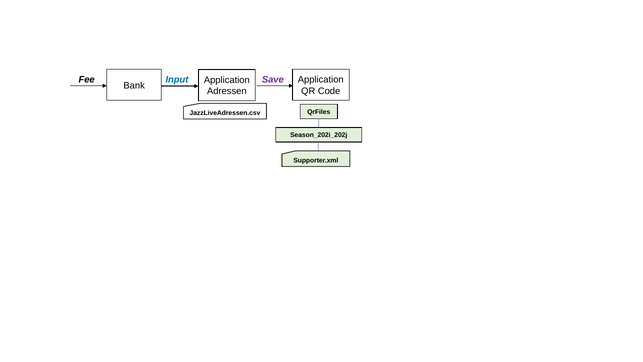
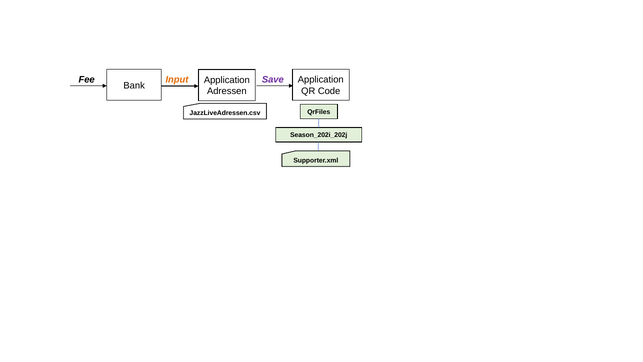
Input colour: blue -> orange
